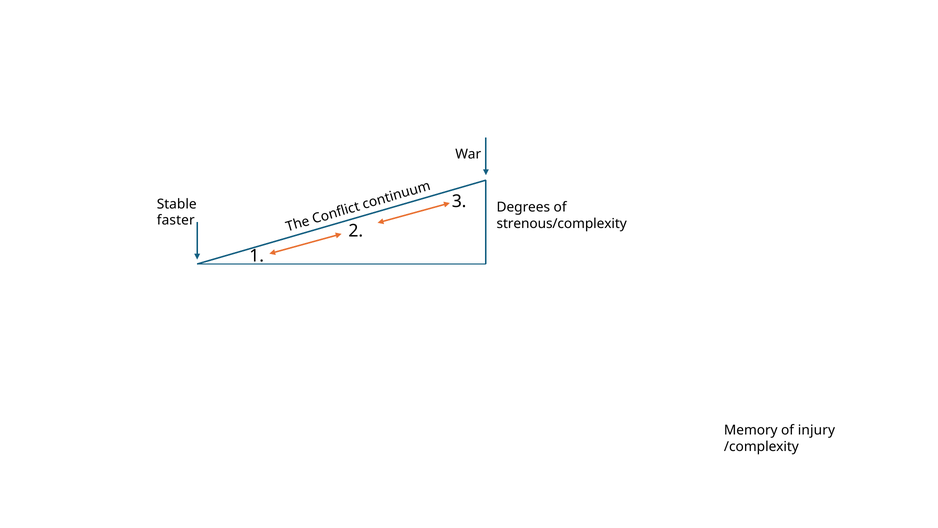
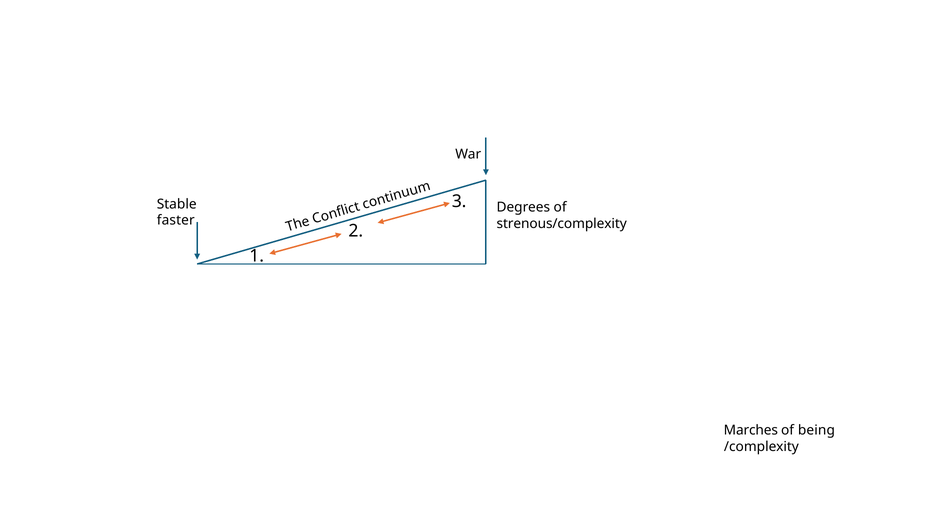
Memory: Memory -> Marches
injury: injury -> being
